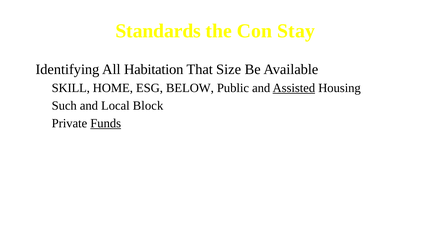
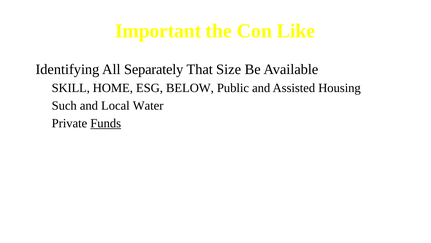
Standards: Standards -> Important
Stay: Stay -> Like
Habitation: Habitation -> Separately
Assisted underline: present -> none
Block: Block -> Water
